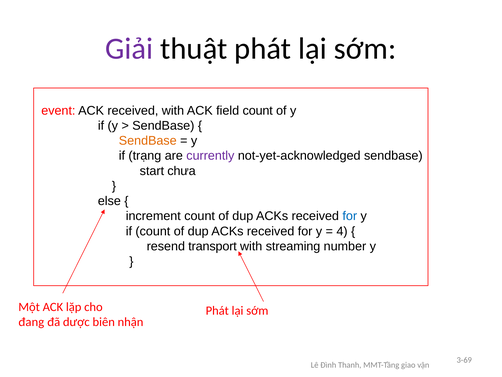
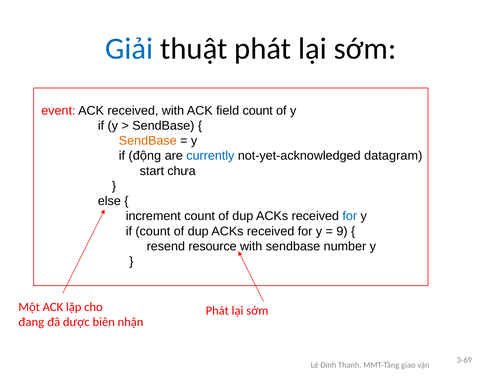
Giải colour: purple -> blue
trạng: trạng -> động
currently colour: purple -> blue
not-yet-acknowledged sendbase: sendbase -> datagram
4: 4 -> 9
transport: transport -> resource
with streaming: streaming -> sendbase
